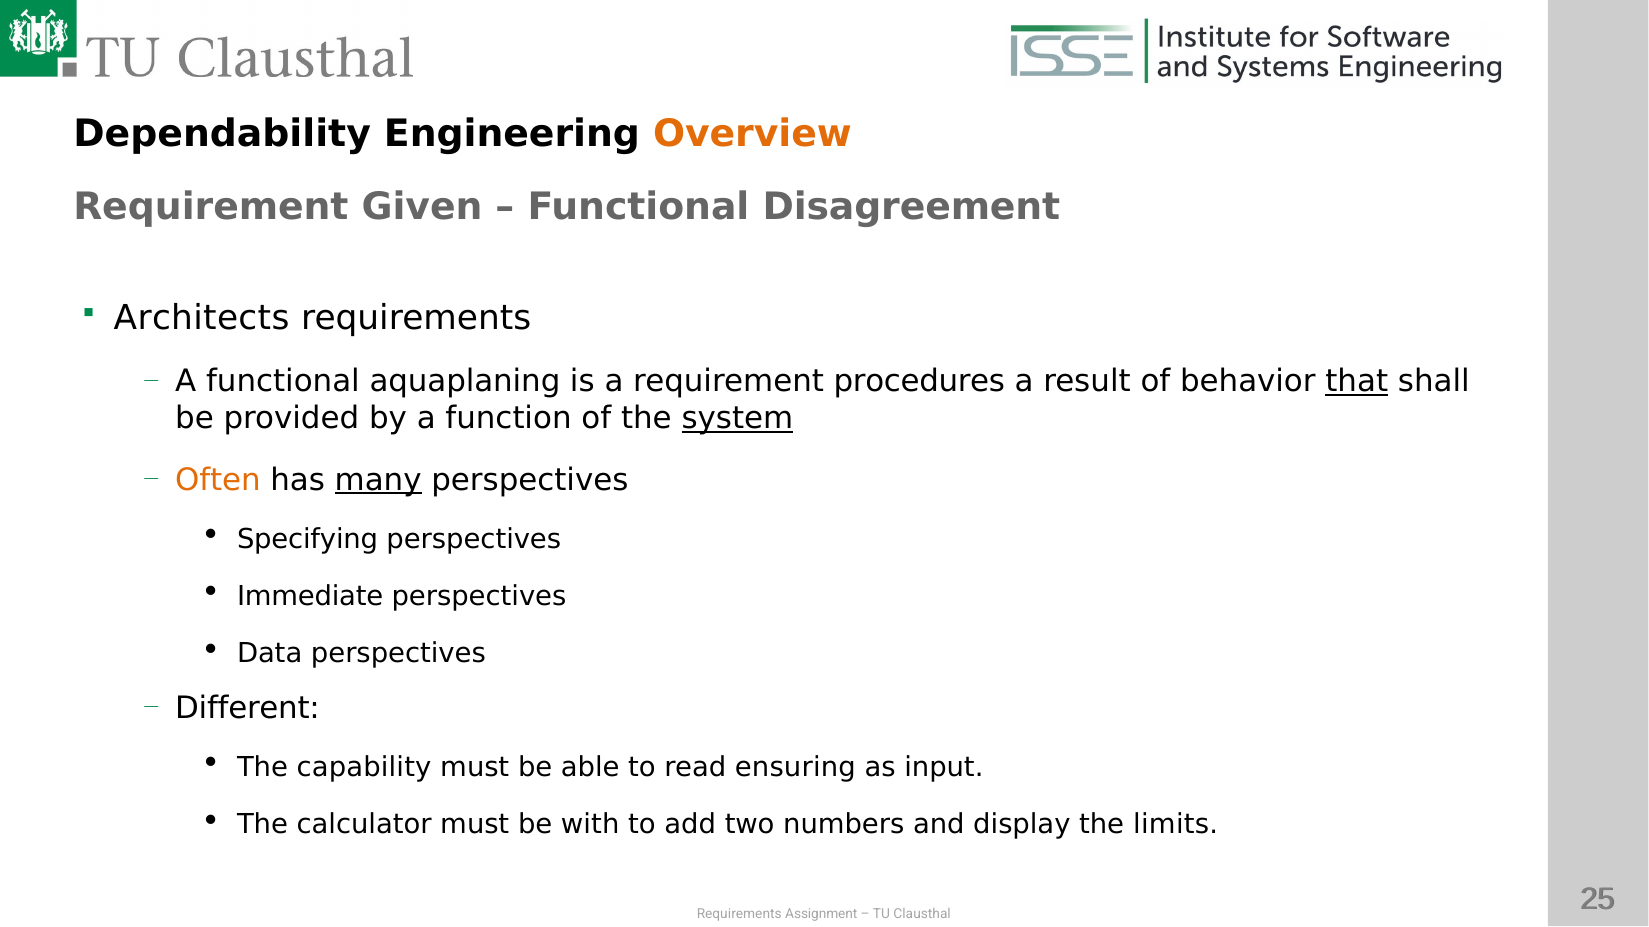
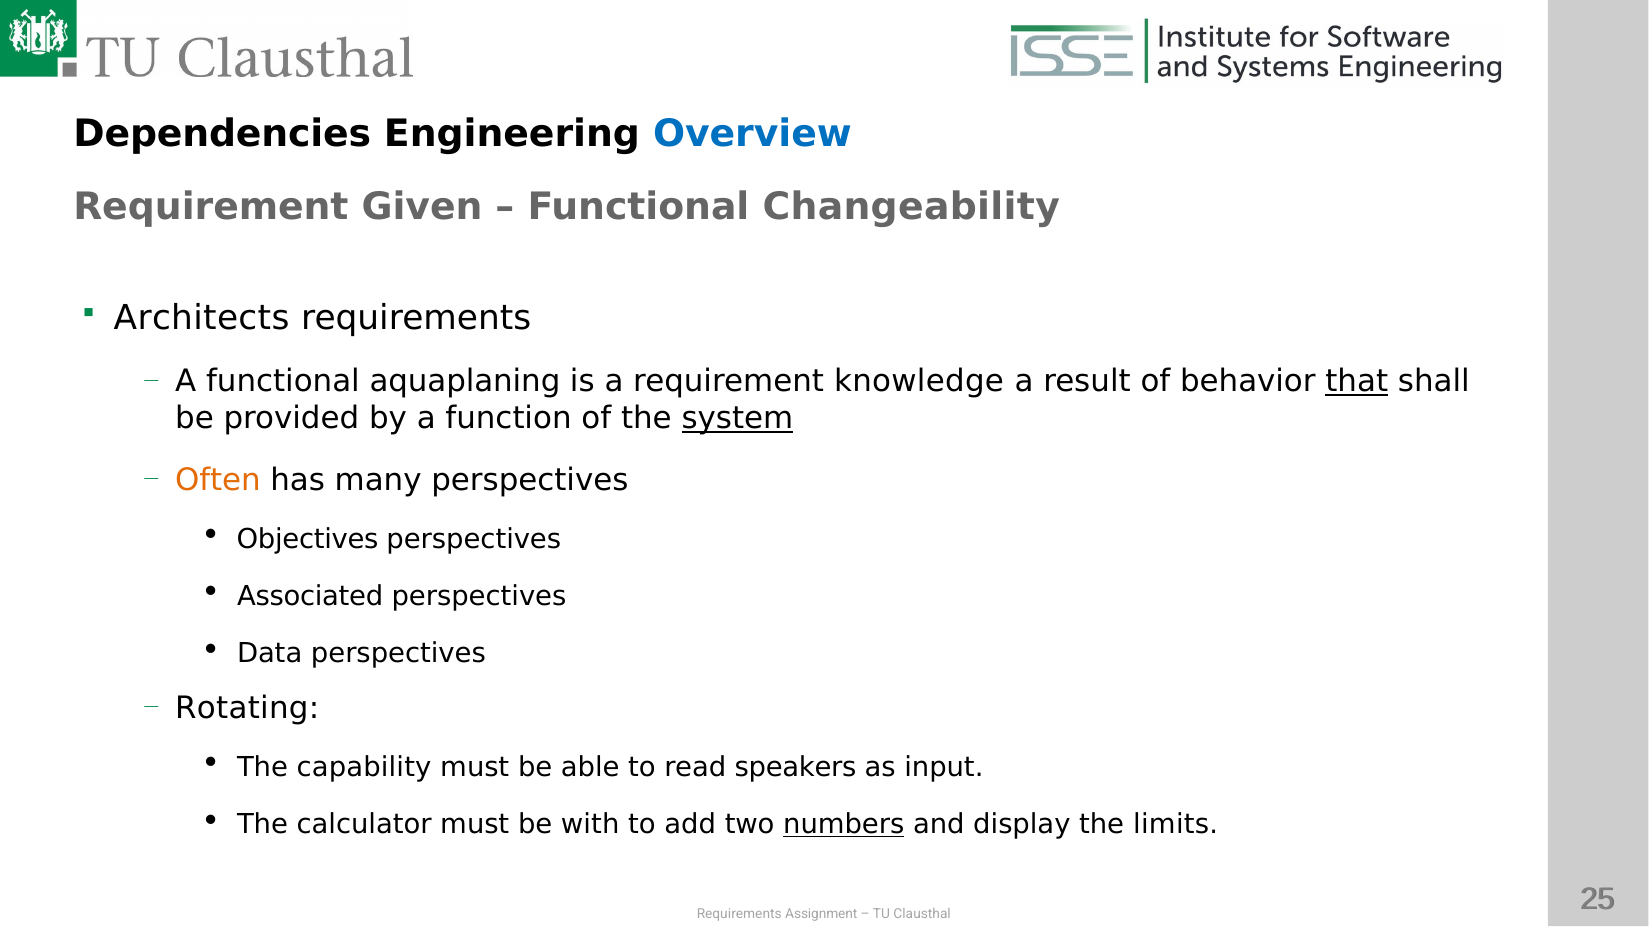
Dependability: Dependability -> Dependencies
Overview colour: orange -> blue
Disagreement: Disagreement -> Changeability
procedures: procedures -> knowledge
many underline: present -> none
Specifying: Specifying -> Objectives
Immediate: Immediate -> Associated
Different: Different -> Rotating
ensuring: ensuring -> speakers
numbers underline: none -> present
